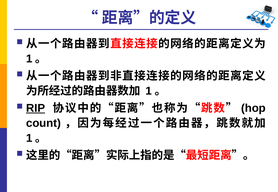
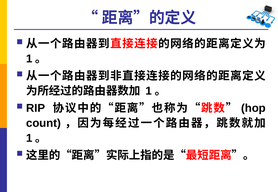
RIP underline: present -> none
